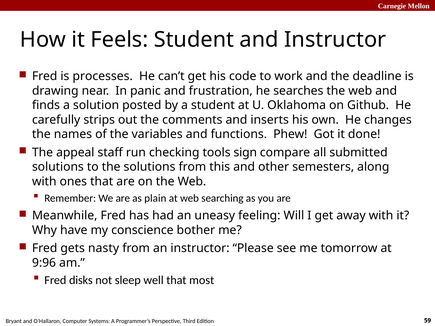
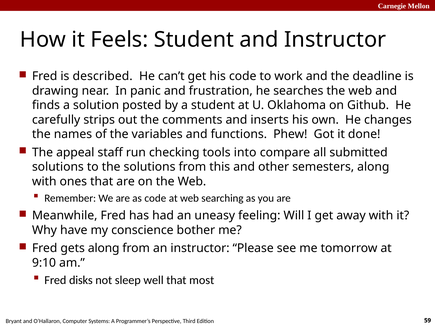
processes: processes -> described
sign: sign -> into
as plain: plain -> code
gets nasty: nasty -> along
9:96: 9:96 -> 9:10
